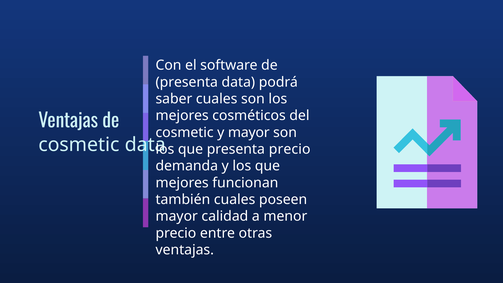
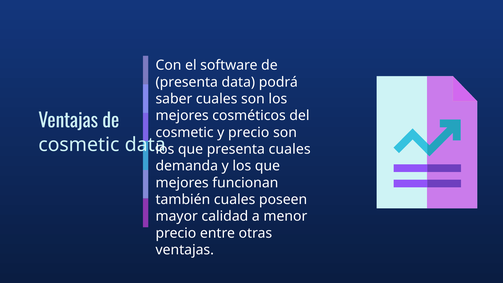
y mayor: mayor -> precio
presenta precio: precio -> cuales
